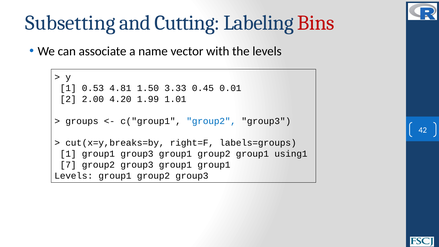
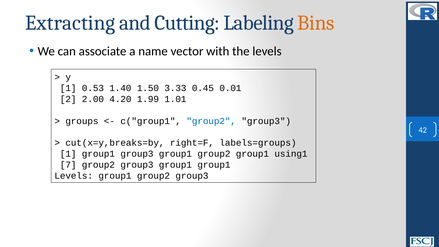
Subsetting: Subsetting -> Extracting
Bins colour: red -> orange
4.81: 4.81 -> 1.40
